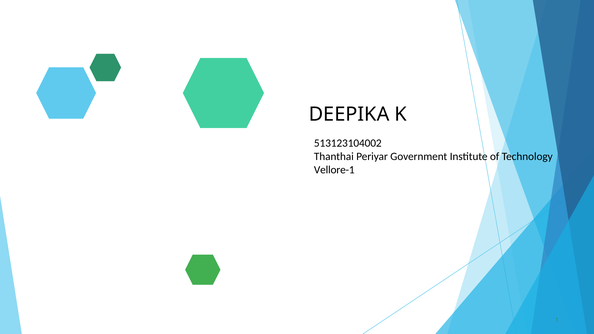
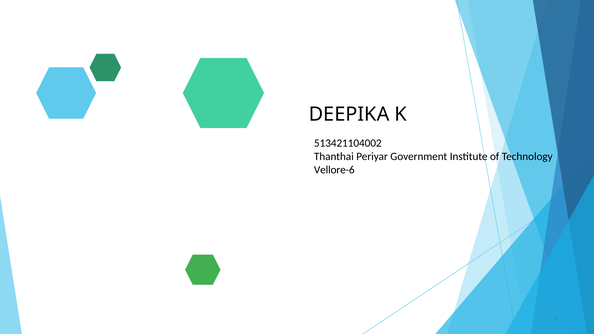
513123104002: 513123104002 -> 513421104002
Vellore-1: Vellore-1 -> Vellore-6
